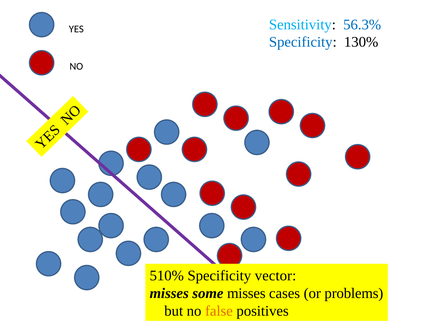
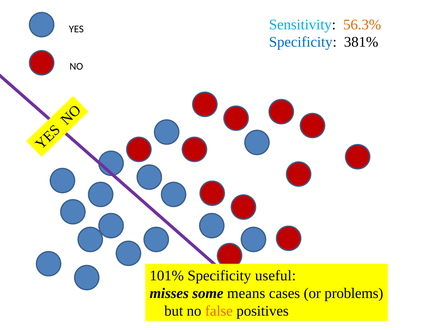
56.3% colour: blue -> orange
130%: 130% -> 381%
510%: 510% -> 101%
vector: vector -> useful
some misses: misses -> means
